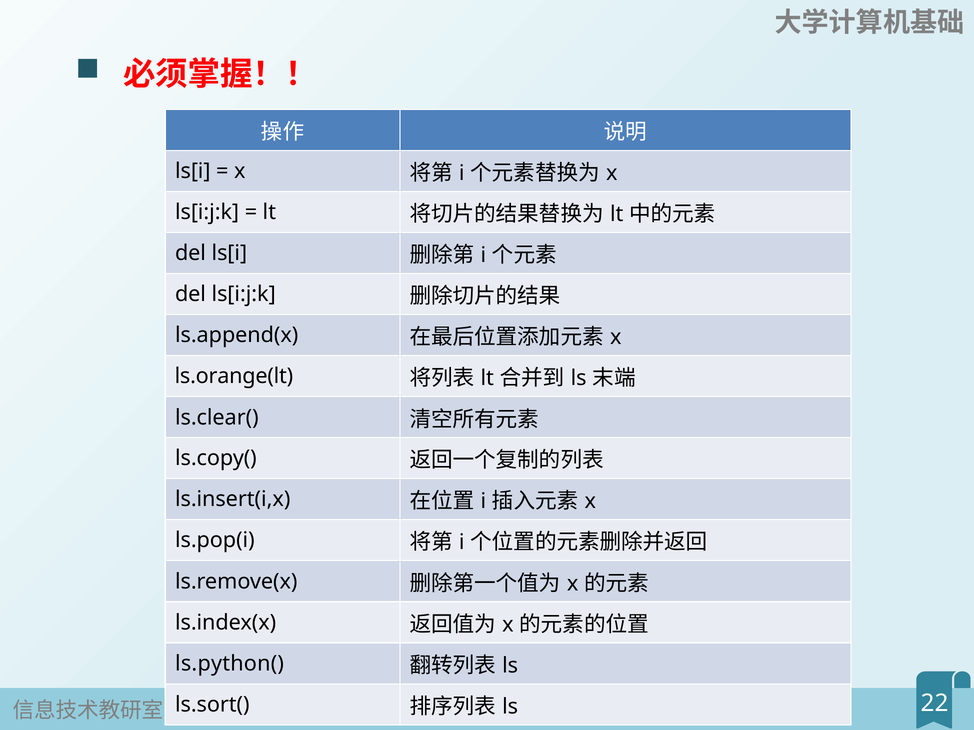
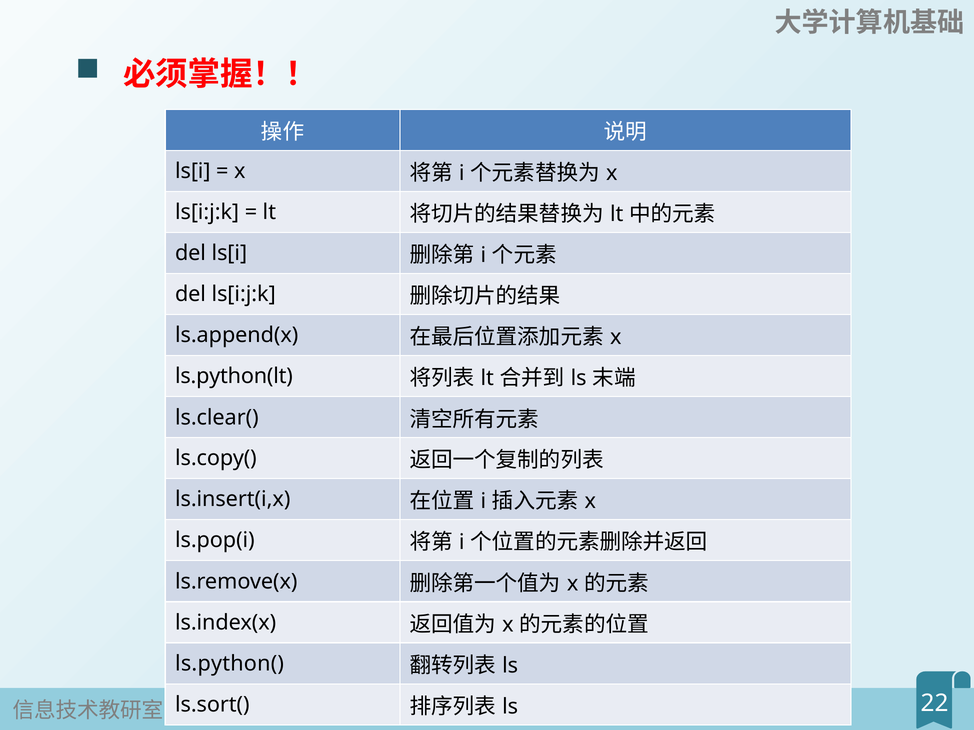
ls.orange(lt: ls.orange(lt -> ls.python(lt
